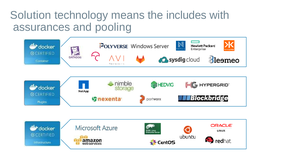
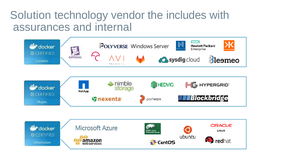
means: means -> vendor
pooling: pooling -> internal
